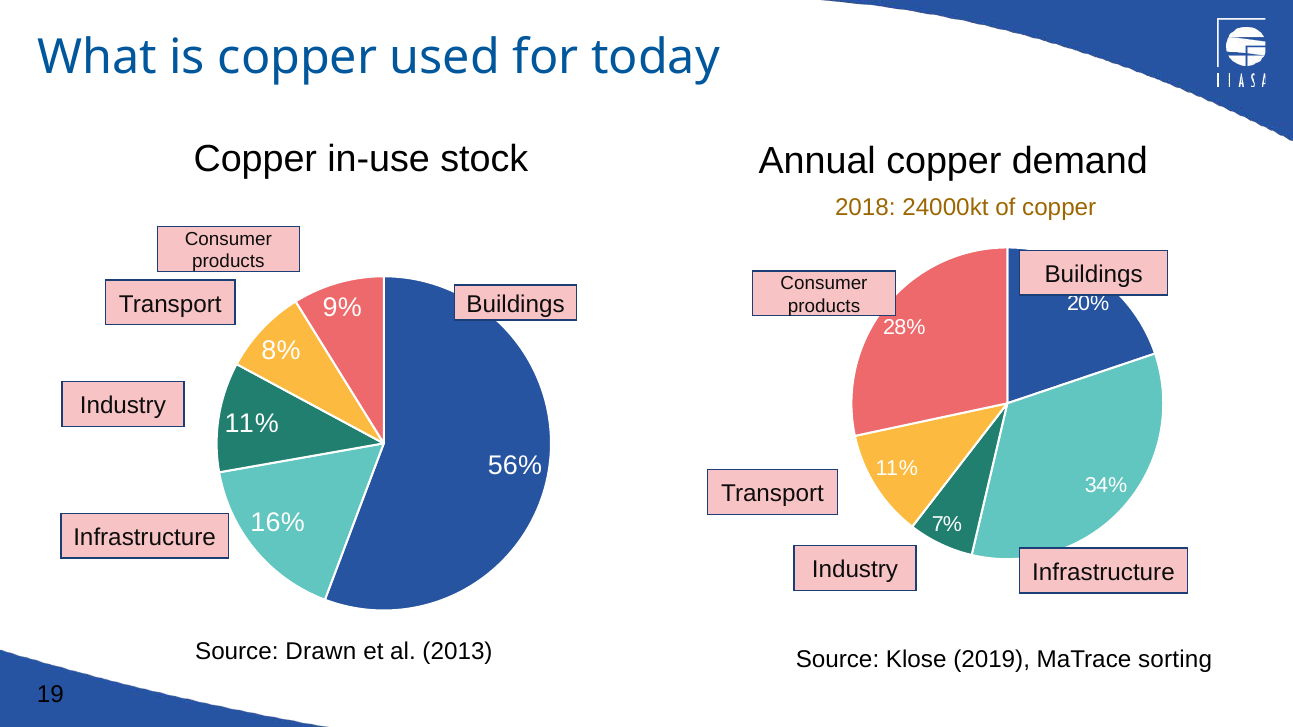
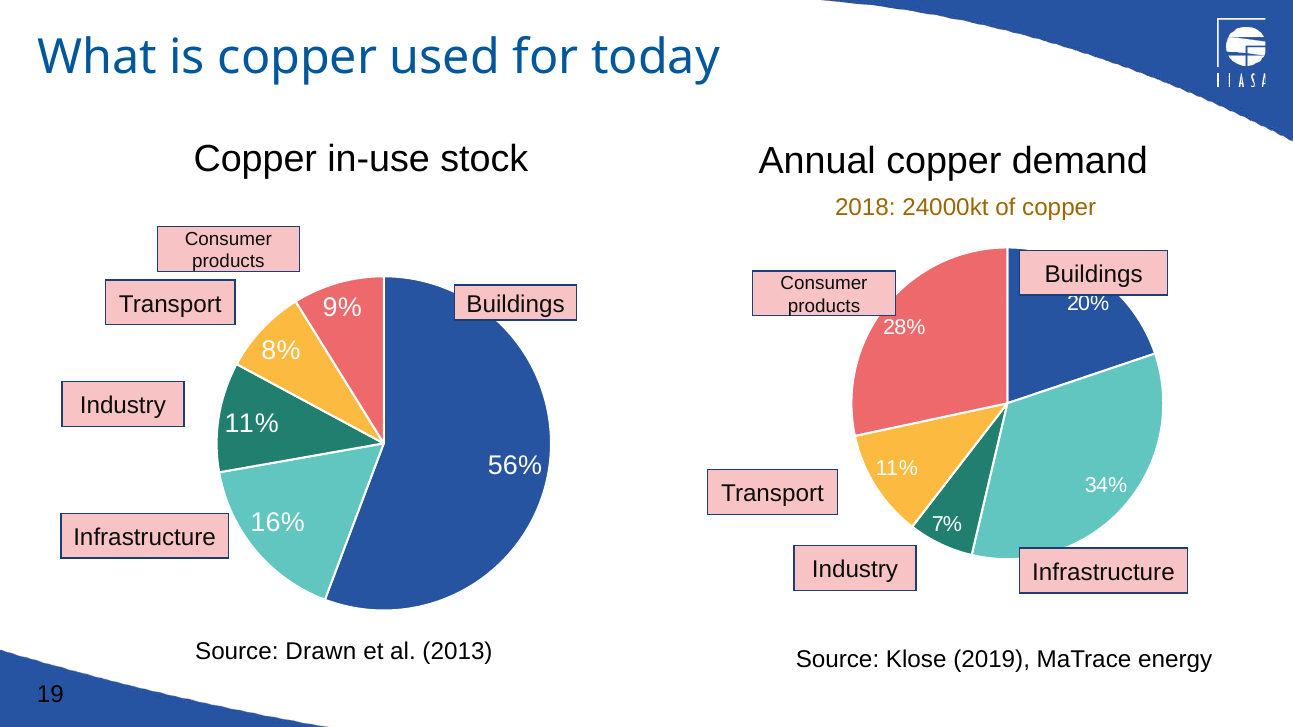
sorting: sorting -> energy
